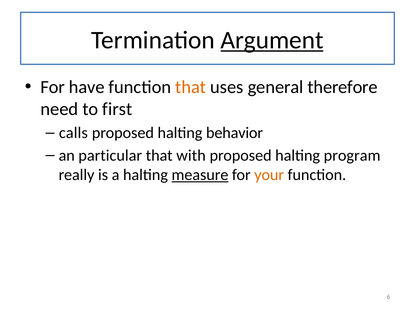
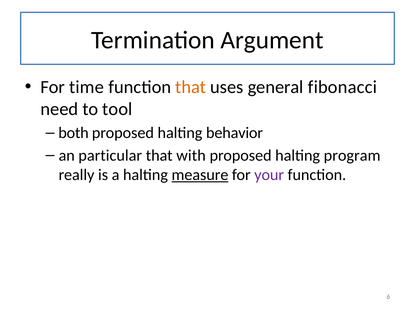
Argument underline: present -> none
have: have -> time
therefore: therefore -> fibonacci
first: first -> tool
calls: calls -> both
your colour: orange -> purple
